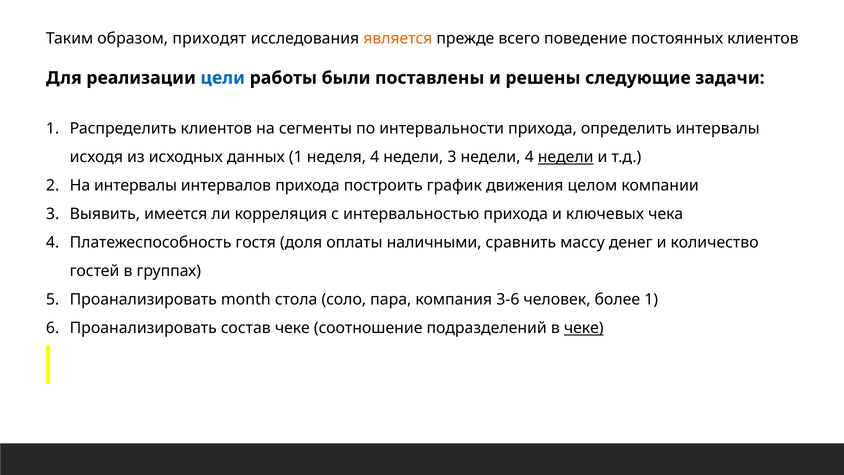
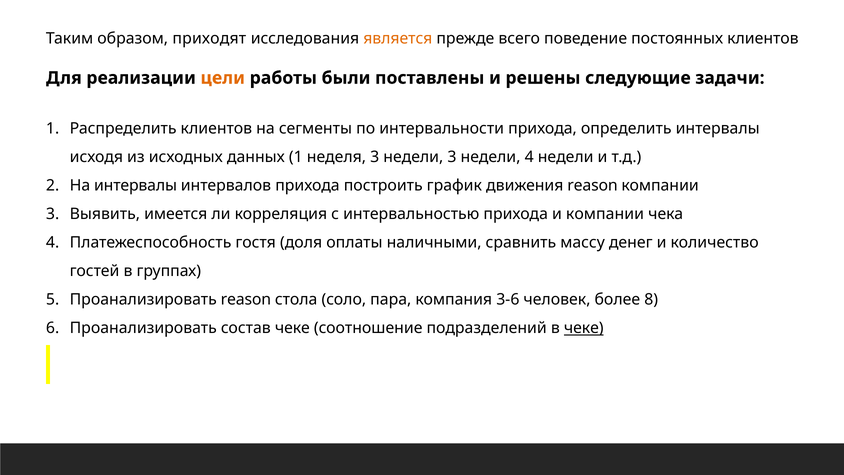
цели colour: blue -> orange
неделя 4: 4 -> 3
недели at (566, 157) underline: present -> none
движения целом: целом -> reason
и ключевых: ключевых -> компании
Проанализировать month: month -> reason
более 1: 1 -> 8
